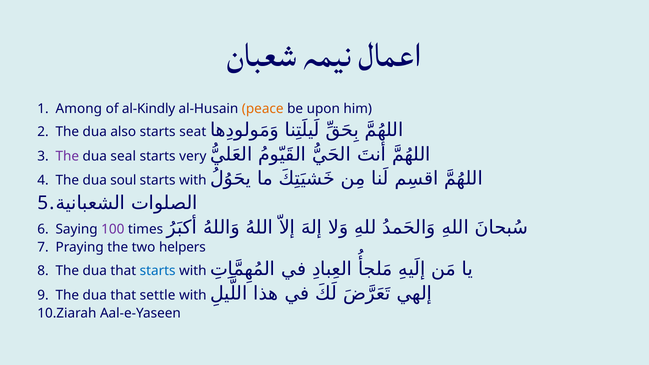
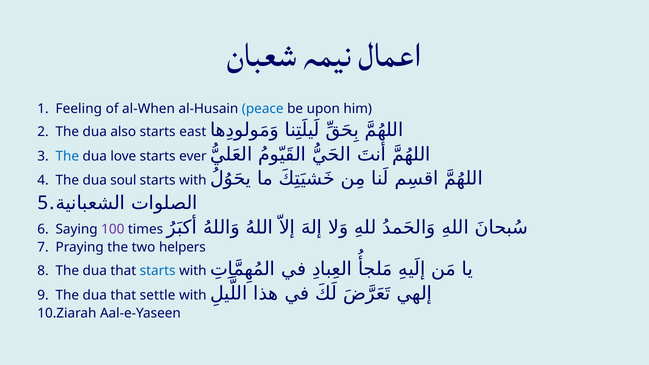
Among: Among -> Feeling
al-Kindly: al-Kindly -> al-When
peace colour: orange -> blue
seat: seat -> east
The at (67, 156) colour: purple -> blue
seal: seal -> love
very: very -> ever
